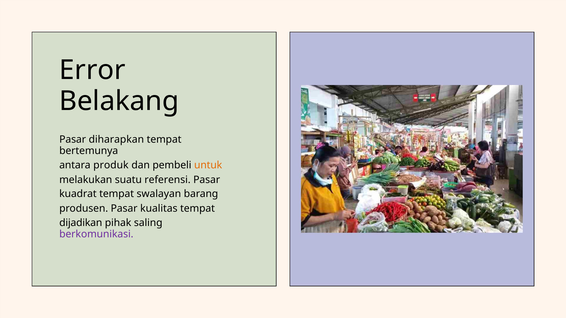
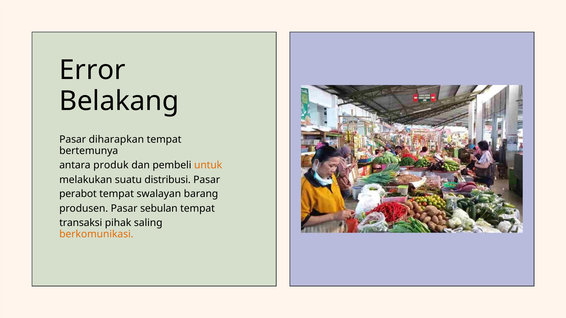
referensi: referensi -> distribusi
kuadrat: kuadrat -> perabot
kualitas: kualitas -> sebulan
dijadikan: dijadikan -> transaksi
berkomunikasi colour: purple -> orange
